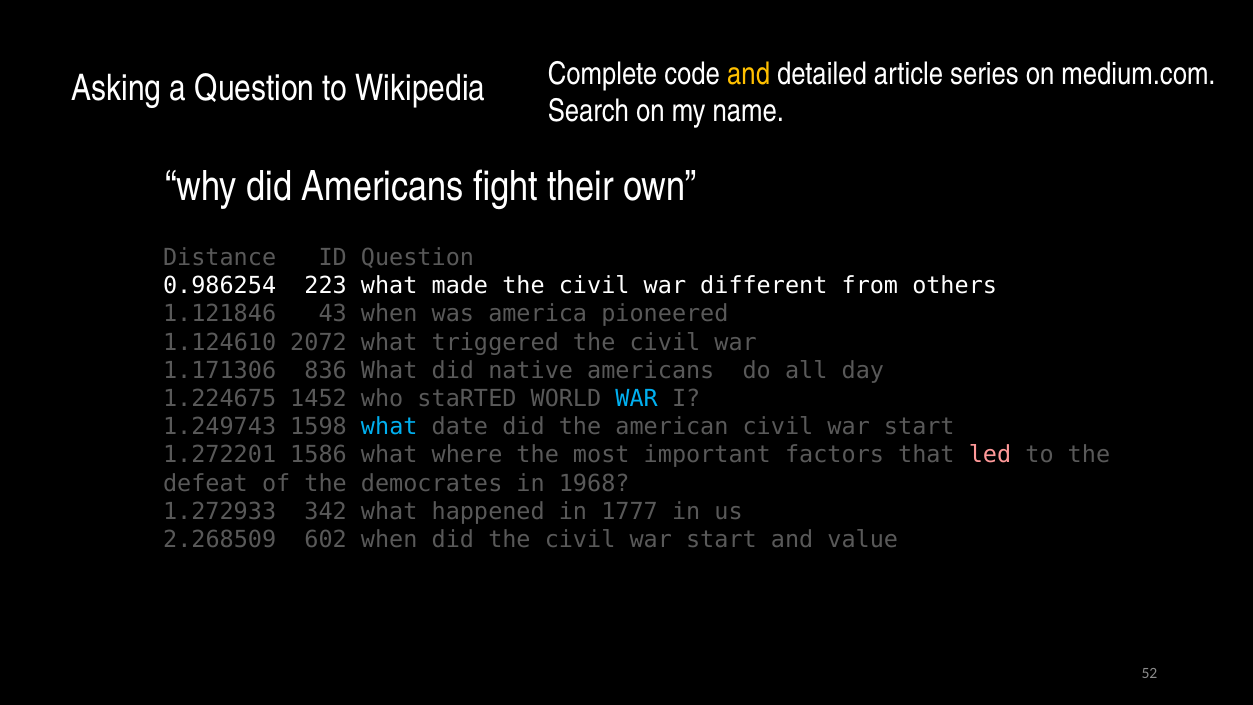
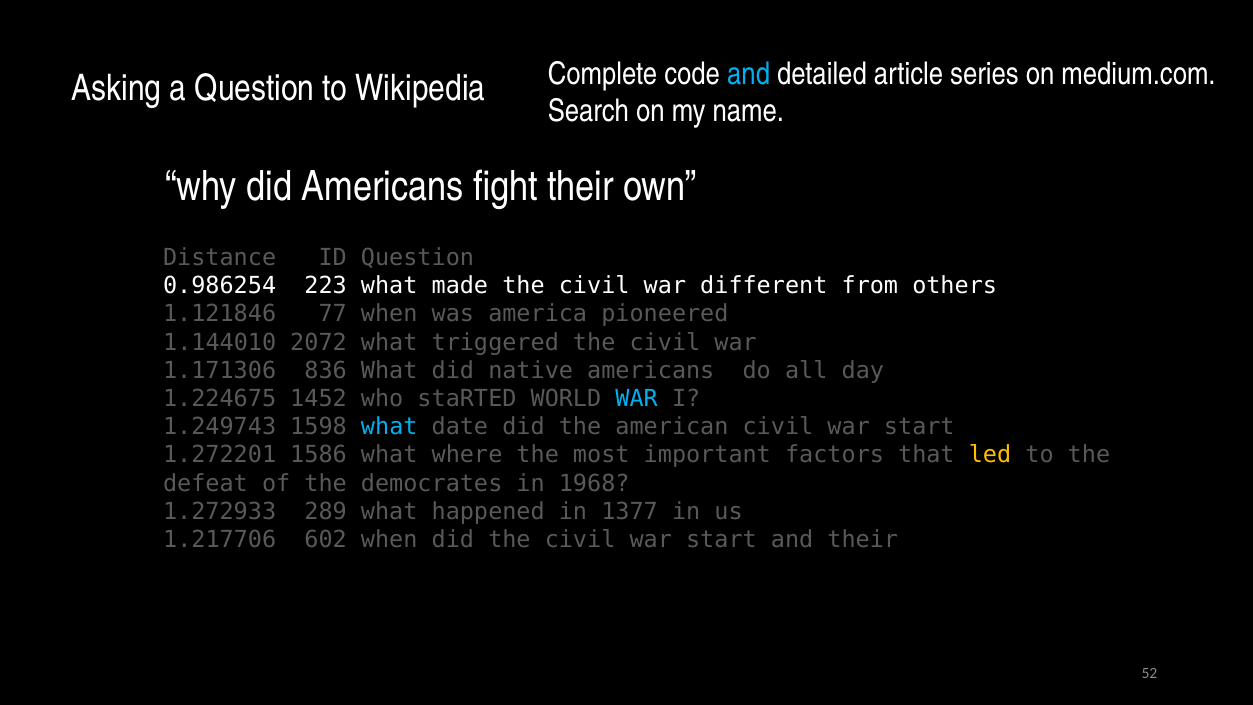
and at (749, 74) colour: yellow -> light blue
43: 43 -> 77
1.124610: 1.124610 -> 1.144010
led colour: pink -> yellow
342: 342 -> 289
1777: 1777 -> 1377
2.268509: 2.268509 -> 1.217706
and value: value -> their
